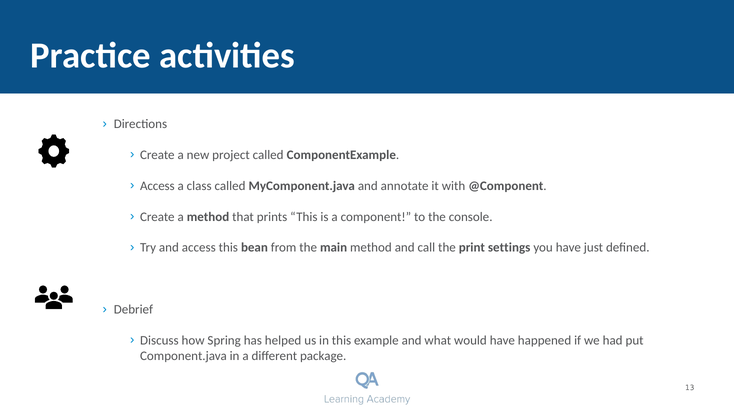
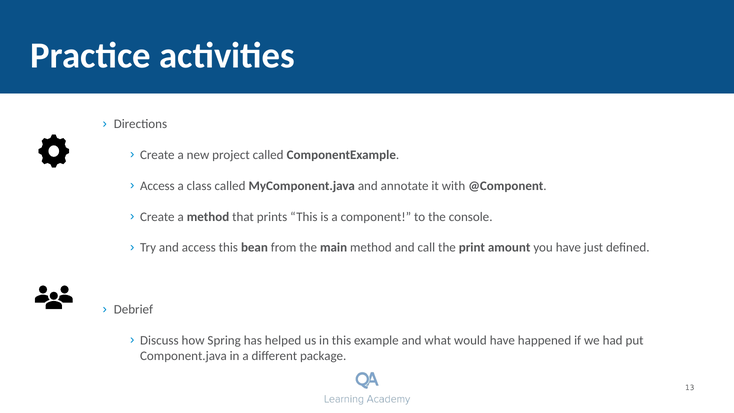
settings: settings -> amount
